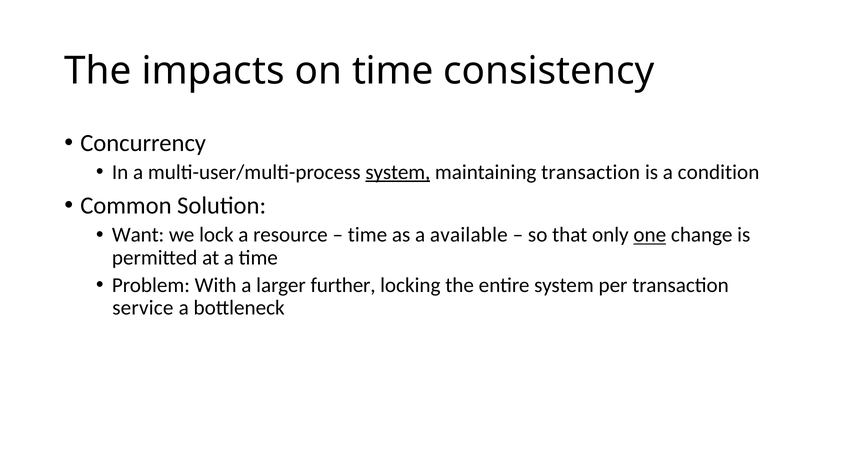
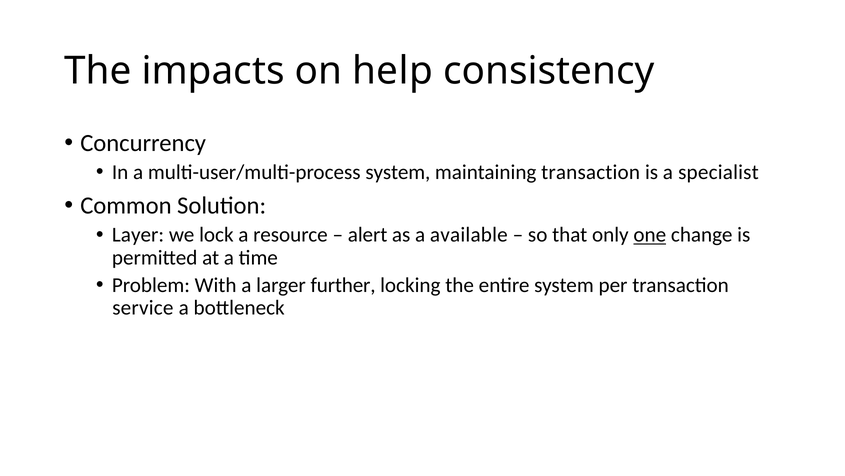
on time: time -> help
system at (398, 172) underline: present -> none
condition: condition -> specialist
Want: Want -> Layer
time at (368, 235): time -> alert
